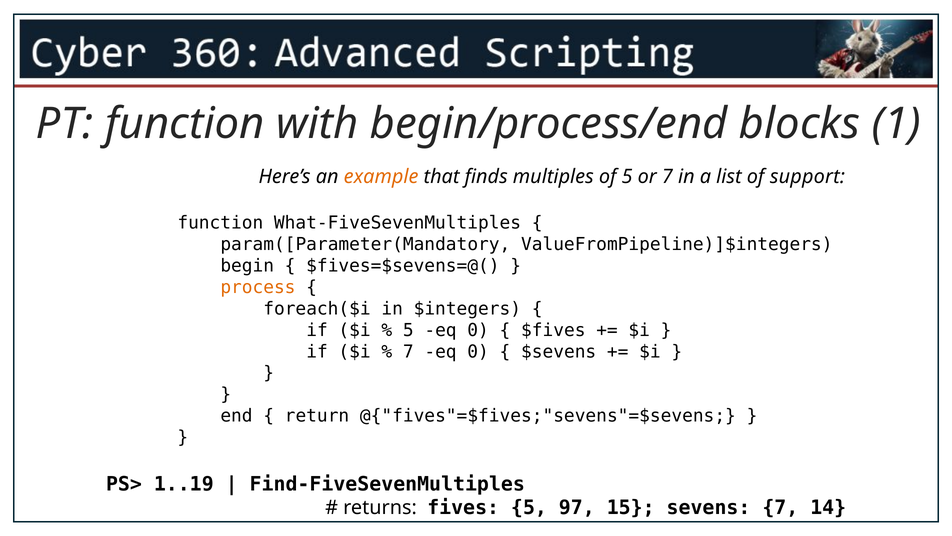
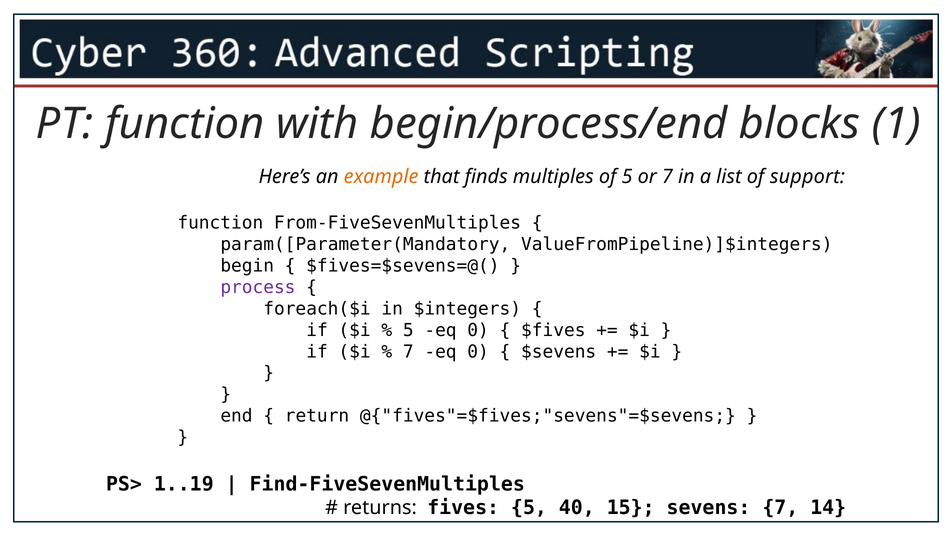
What-FiveSevenMultiples: What-FiveSevenMultiples -> From-FiveSevenMultiples
process colour: orange -> purple
97: 97 -> 40
